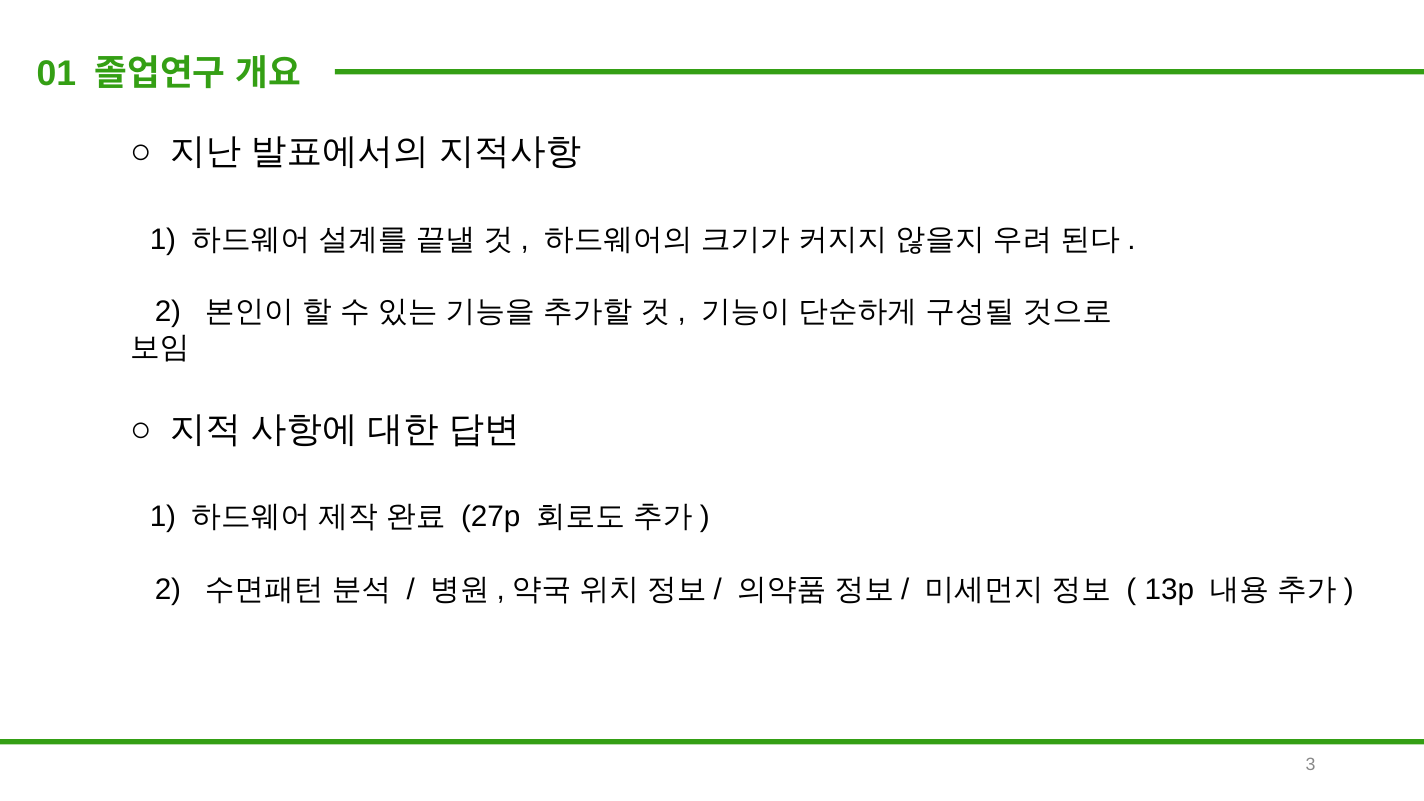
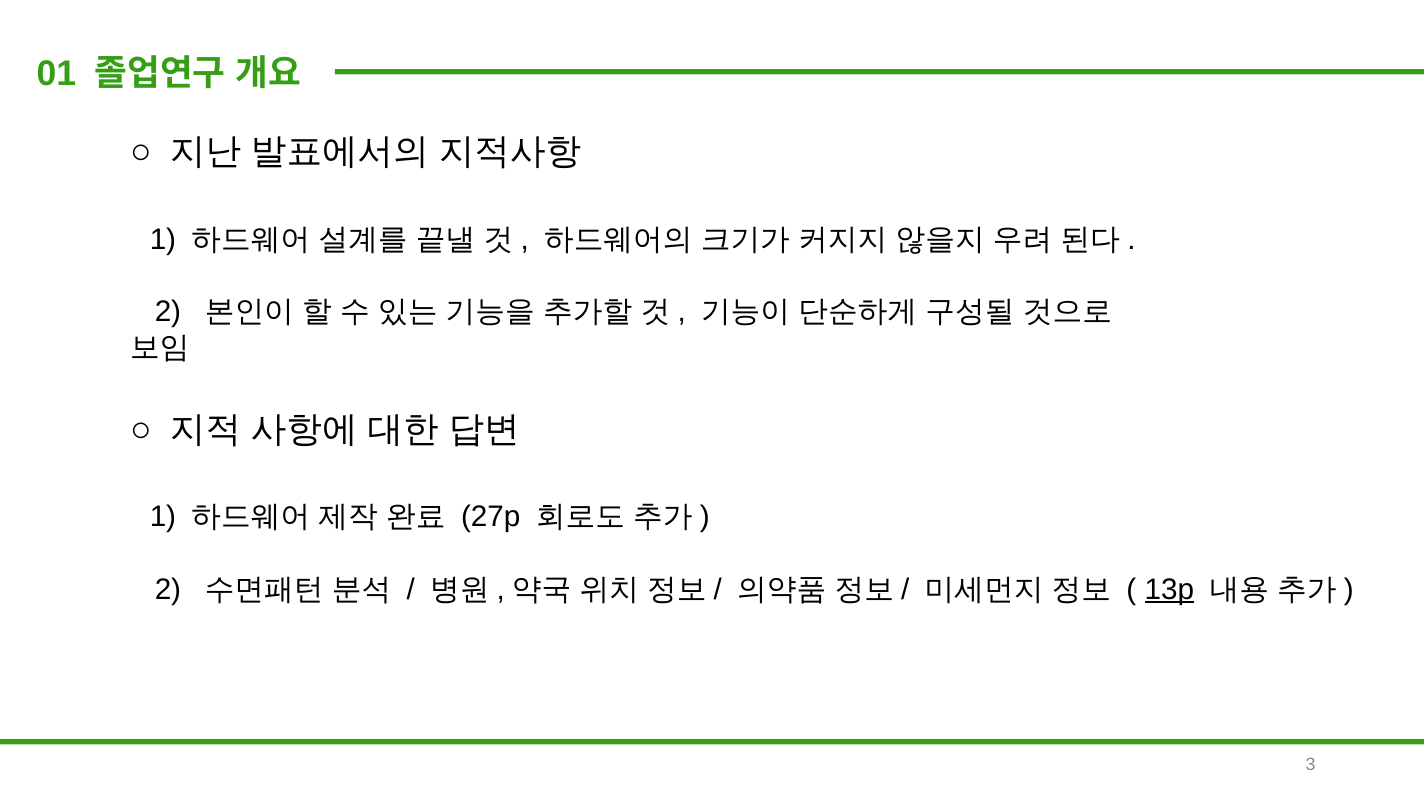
13p underline: none -> present
